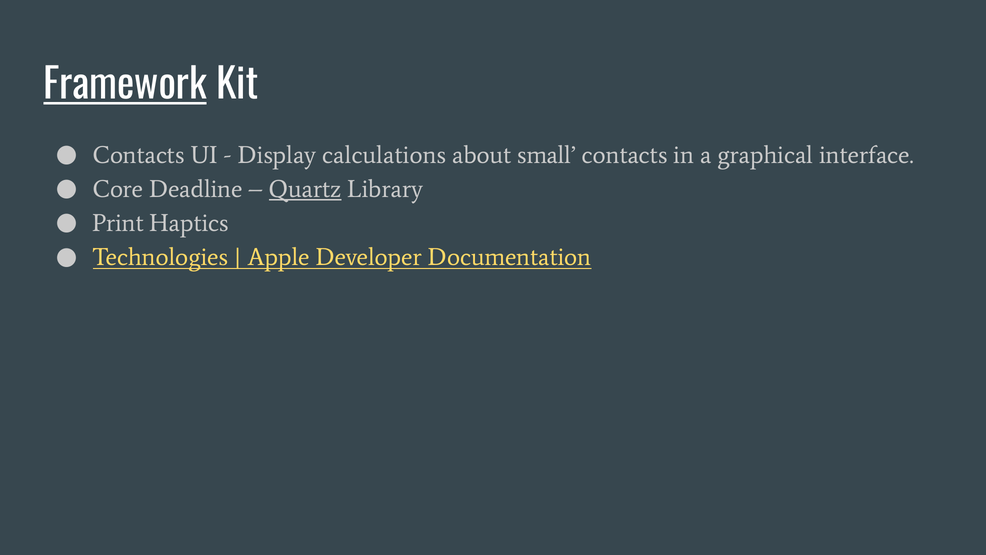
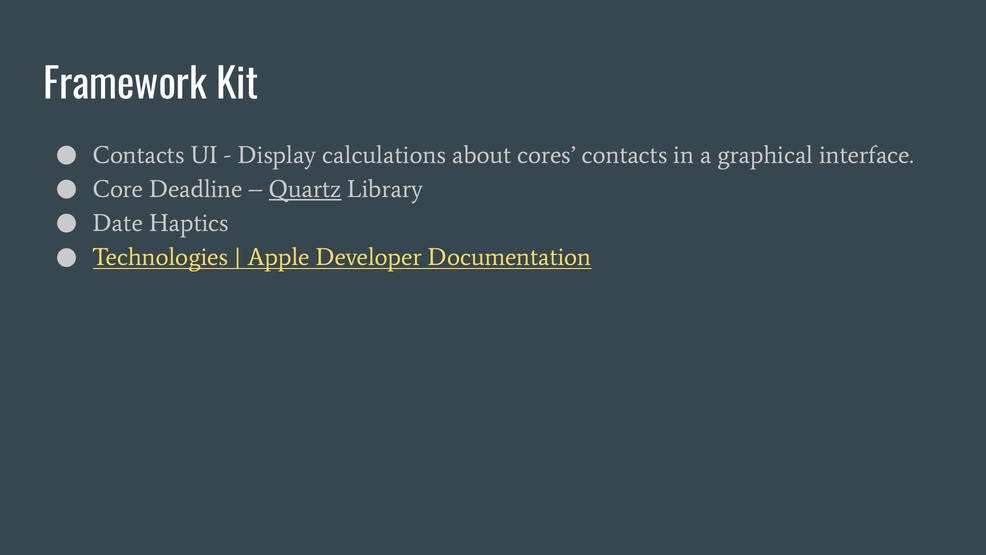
Framework underline: present -> none
small: small -> cores
Print: Print -> Date
